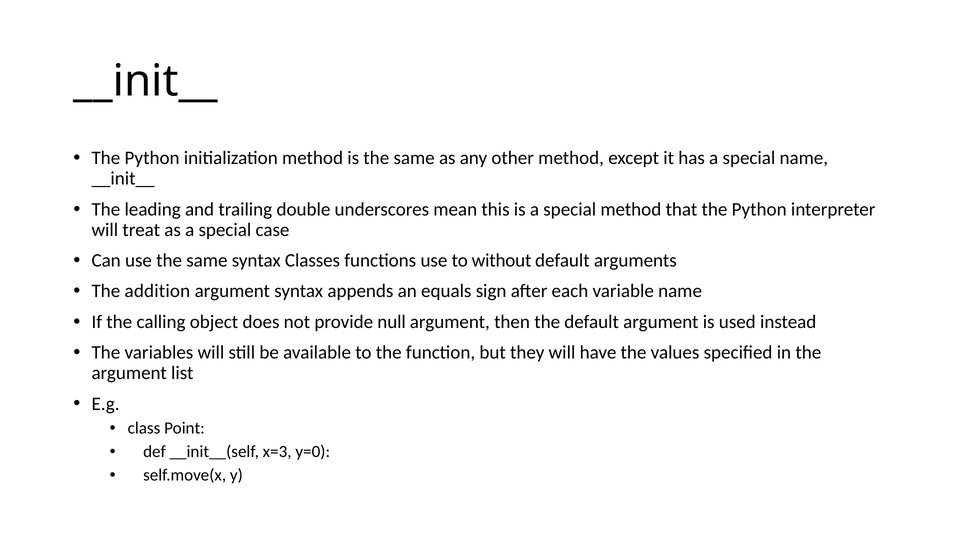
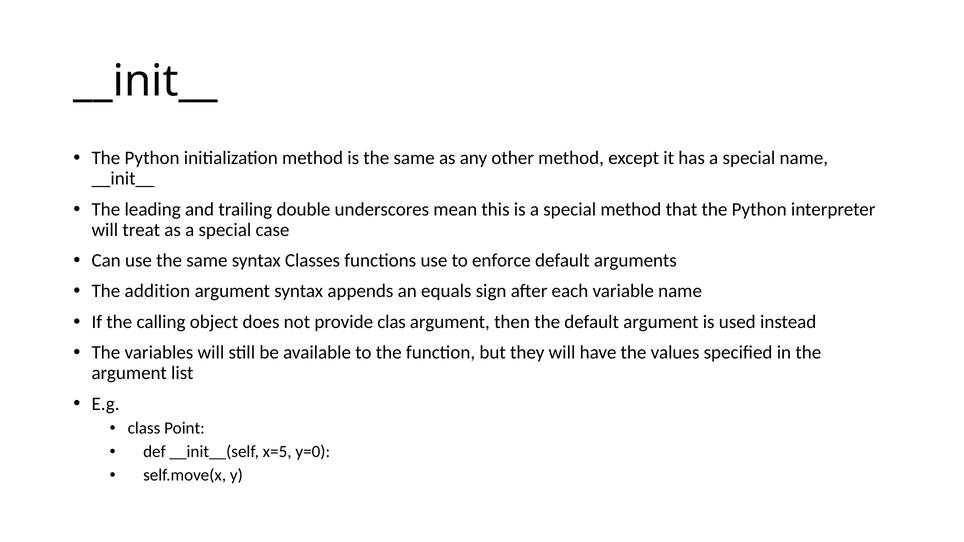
without: without -> enforce
null: null -> clas
x=3: x=3 -> x=5
